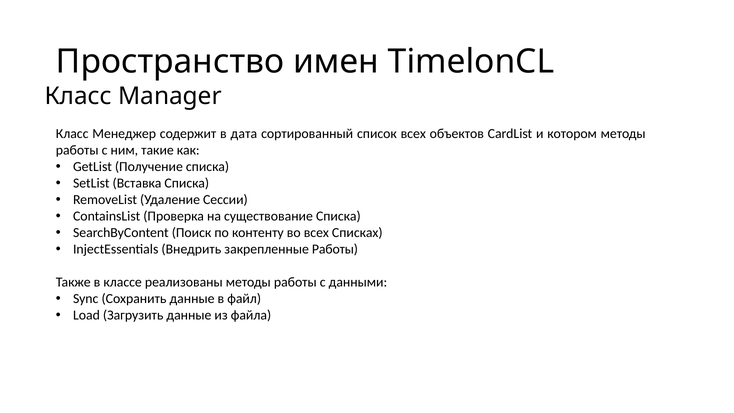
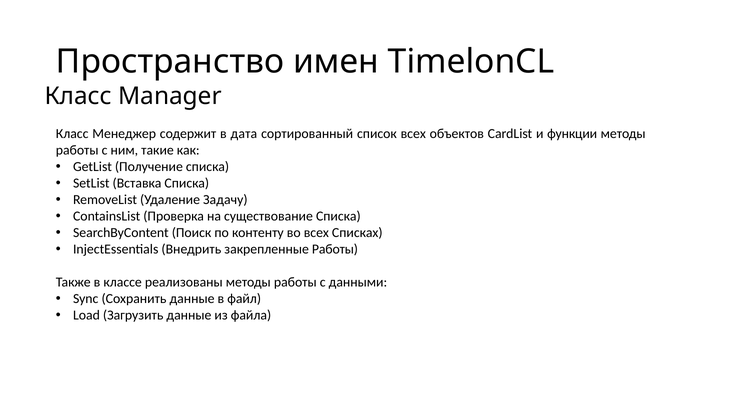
котором: котором -> функции
Сессии: Сессии -> Задачу
